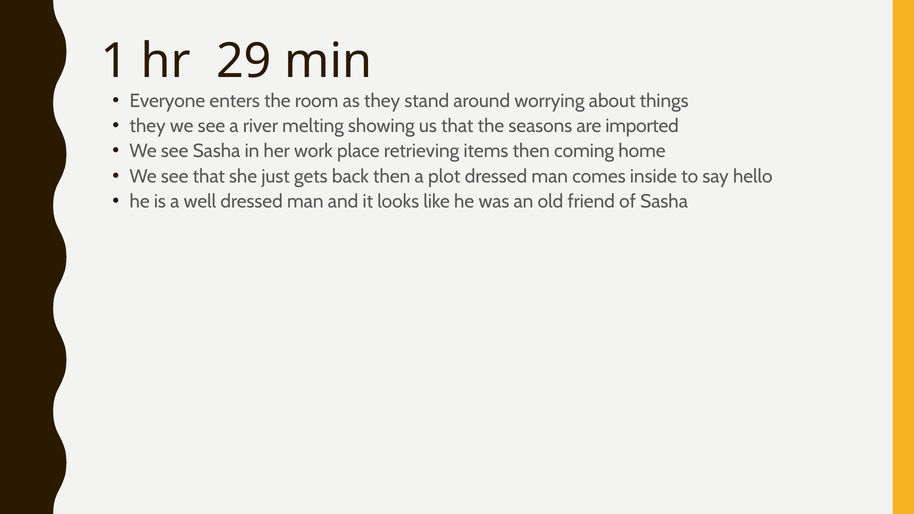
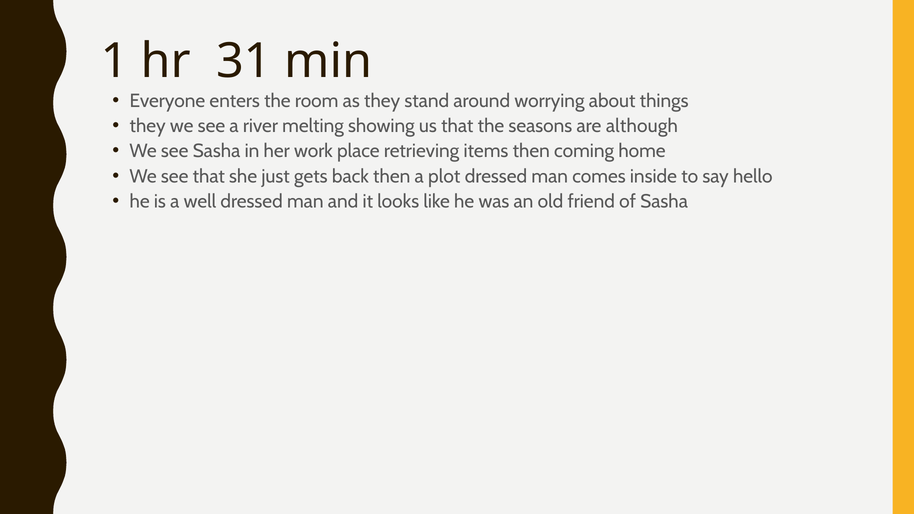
29: 29 -> 31
imported: imported -> although
